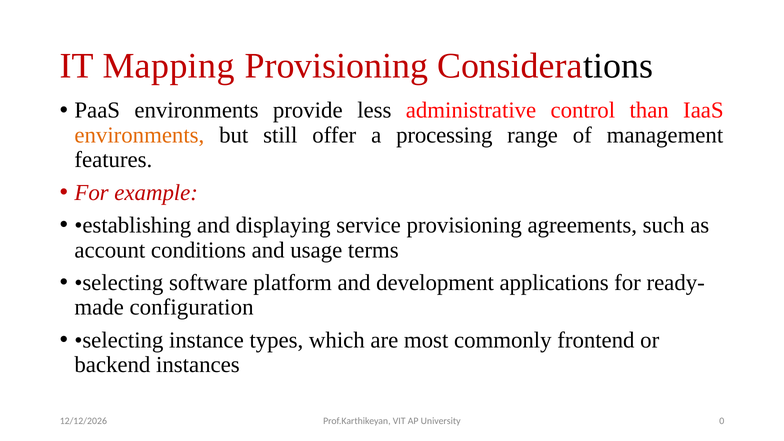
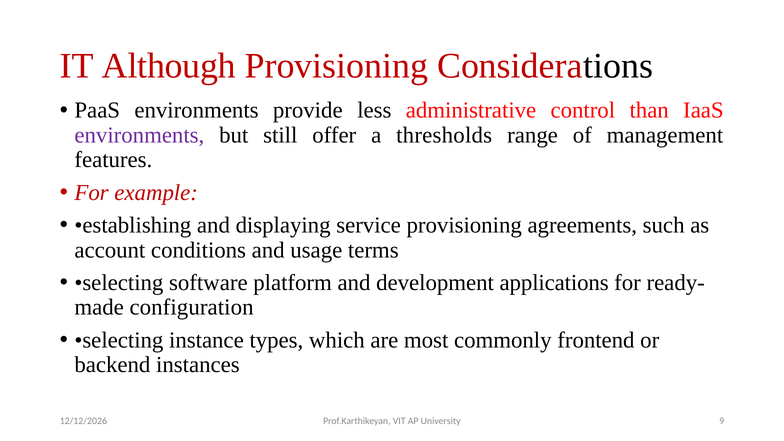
Mapping: Mapping -> Although
environments at (139, 135) colour: orange -> purple
processing: processing -> thresholds
0: 0 -> 9
